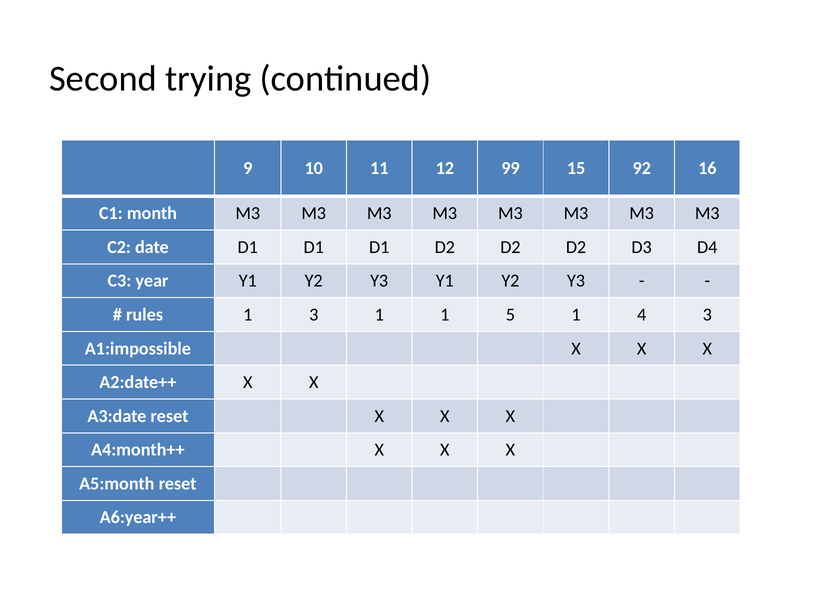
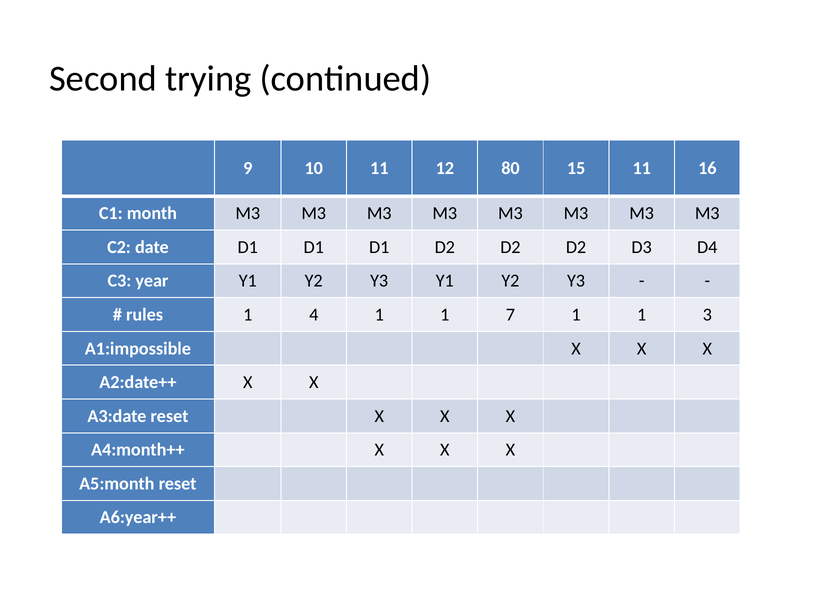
99: 99 -> 80
15 92: 92 -> 11
1 3: 3 -> 4
5: 5 -> 7
4 at (642, 315): 4 -> 1
